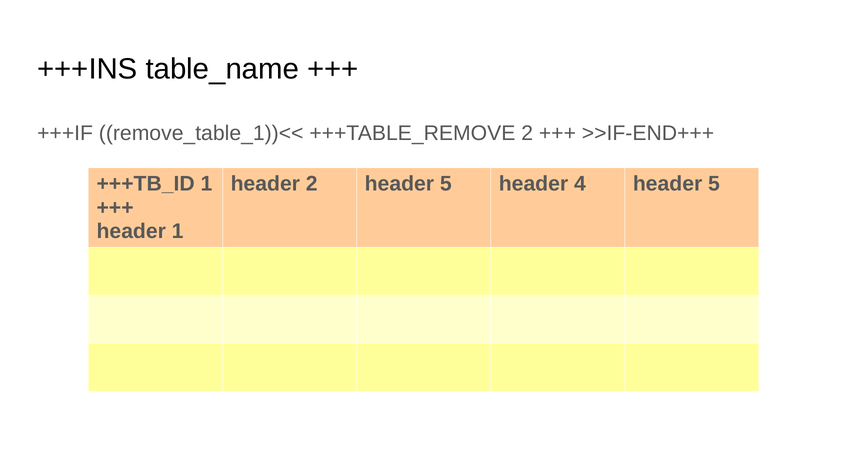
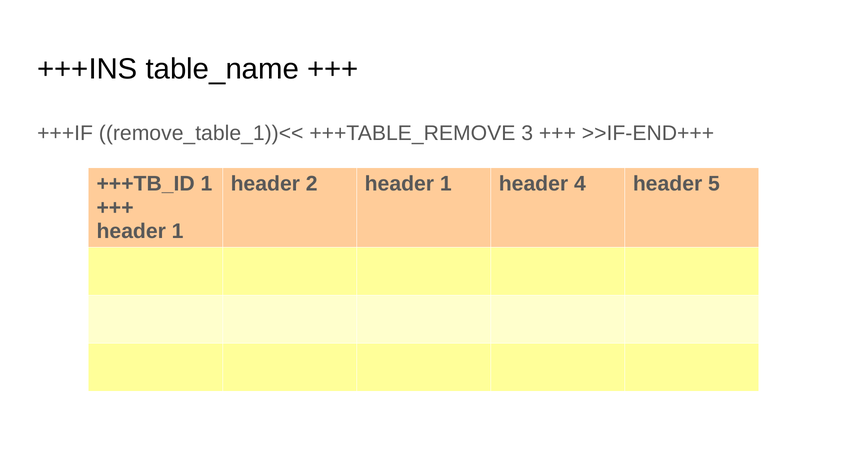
+++TABLE_REMOVE 2: 2 -> 3
2 header 5: 5 -> 1
